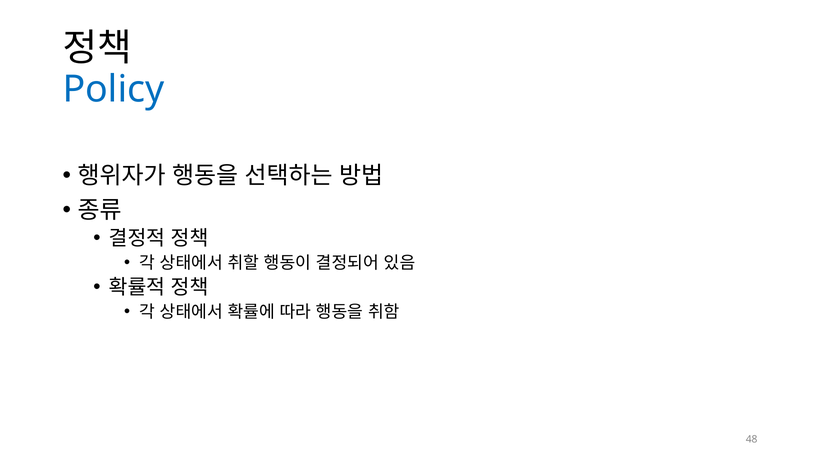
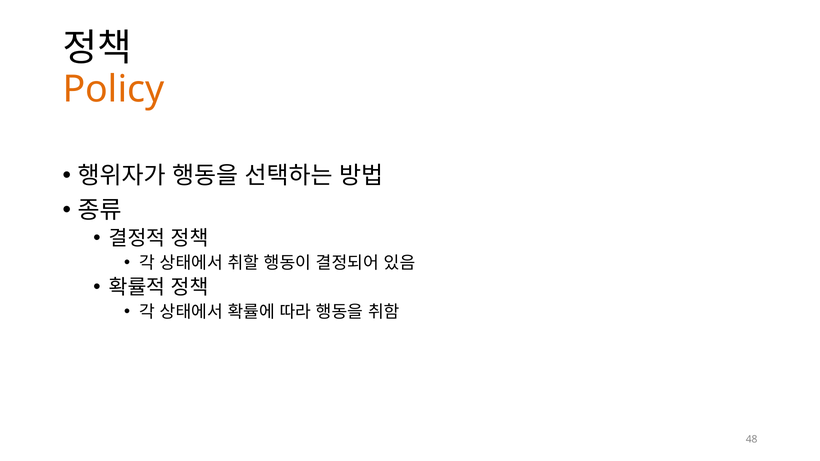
Policy colour: blue -> orange
